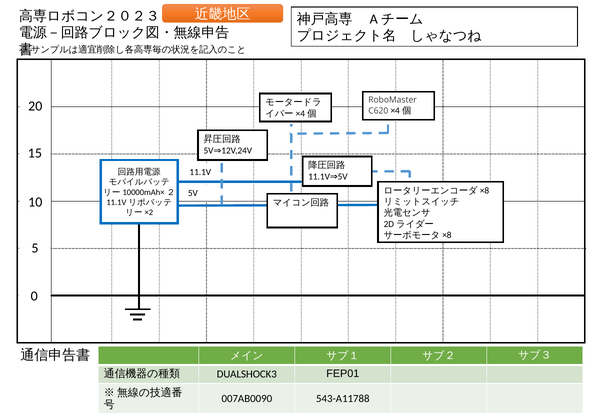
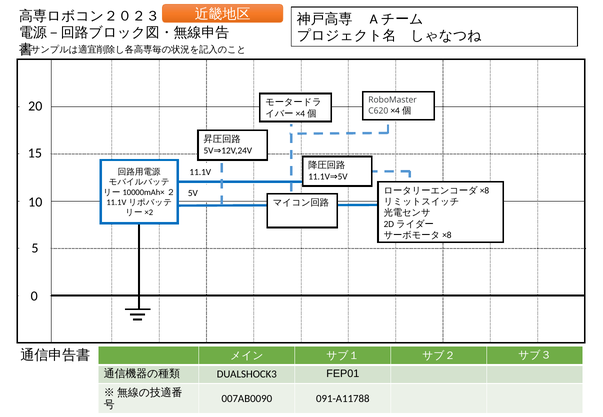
543-A11788: 543-A11788 -> 091-A11788
